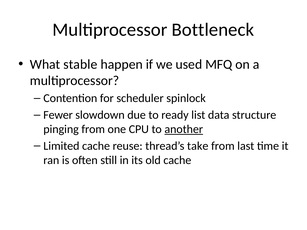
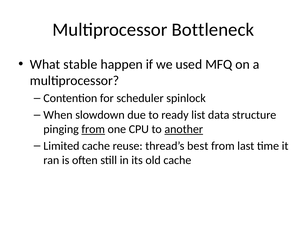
Fewer: Fewer -> When
from at (93, 129) underline: none -> present
take: take -> best
